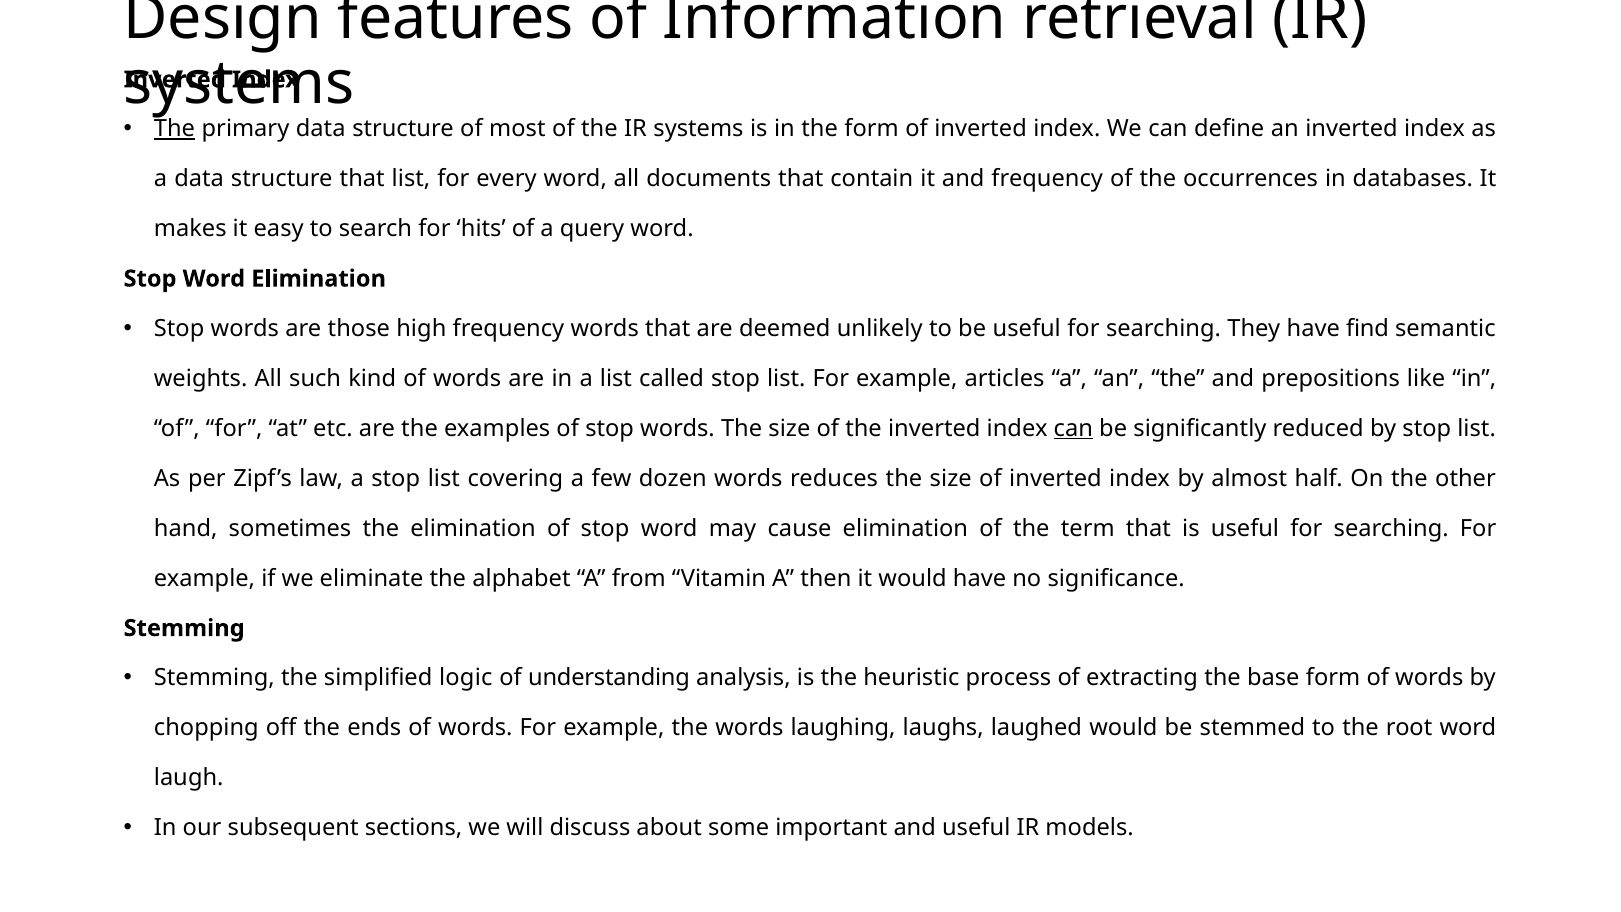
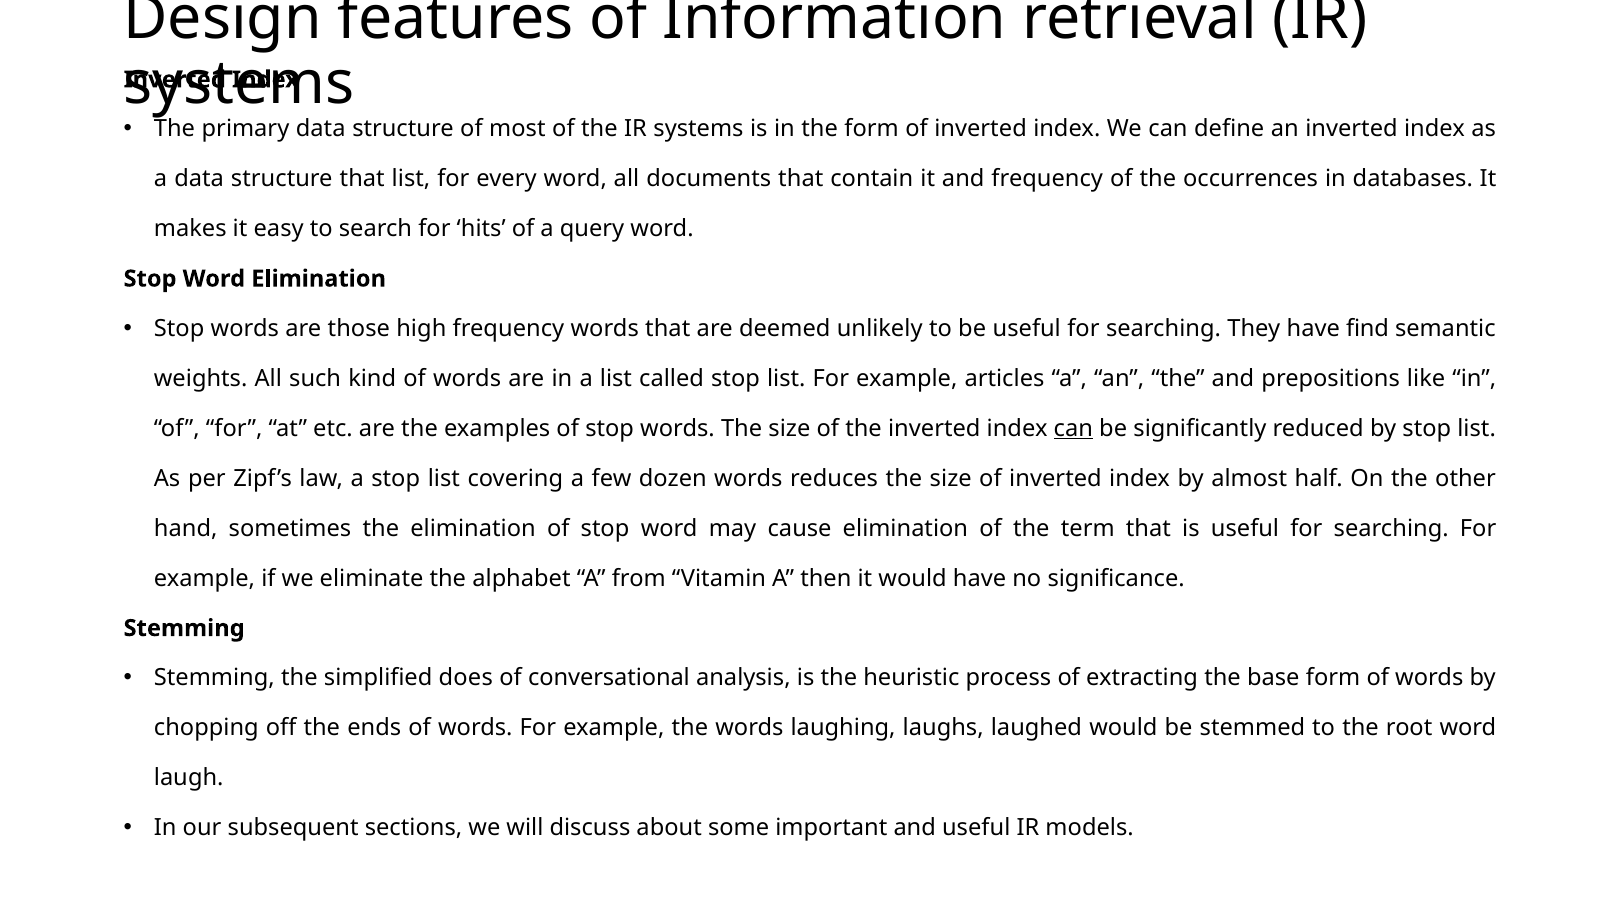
The at (175, 129) underline: present -> none
logic: logic -> does
understanding: understanding -> conversational
